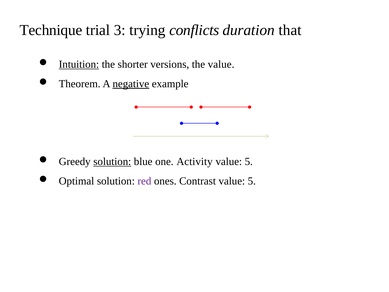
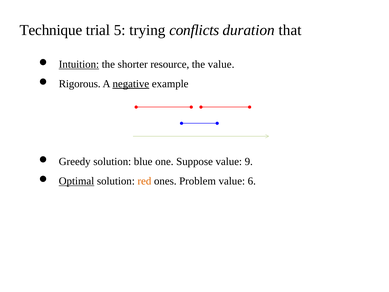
3: 3 -> 5
versions: versions -> resource
Theorem: Theorem -> Rigorous
solution at (112, 161) underline: present -> none
Activity: Activity -> Suppose
5 at (249, 161): 5 -> 9
Optimal underline: none -> present
red colour: purple -> orange
Contrast: Contrast -> Problem
5 at (252, 181): 5 -> 6
